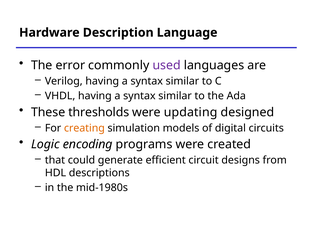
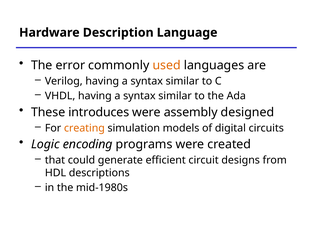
used colour: purple -> orange
thresholds: thresholds -> introduces
updating: updating -> assembly
